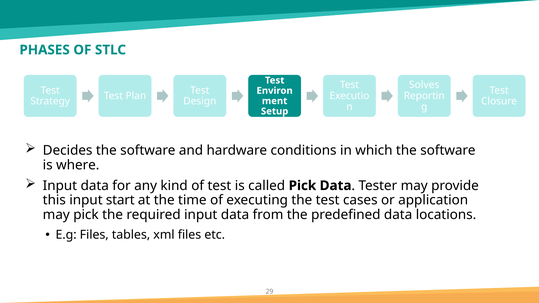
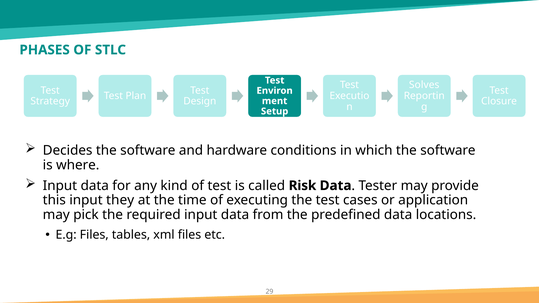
called Pick: Pick -> Risk
start: start -> they
